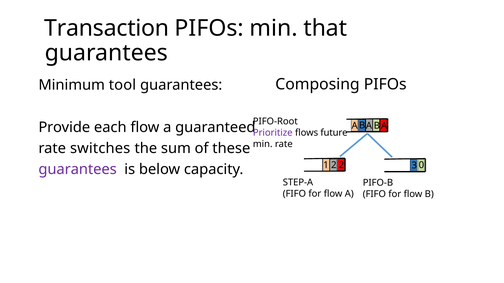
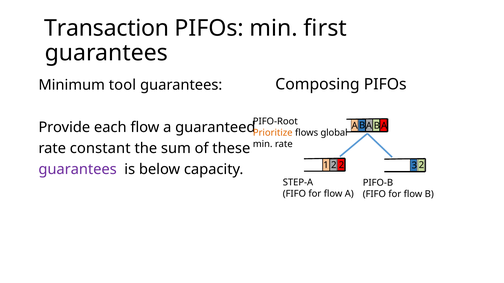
that: that -> first
Prioritize colour: purple -> orange
future: future -> global
switches: switches -> constant
0 at (421, 165): 0 -> 2
